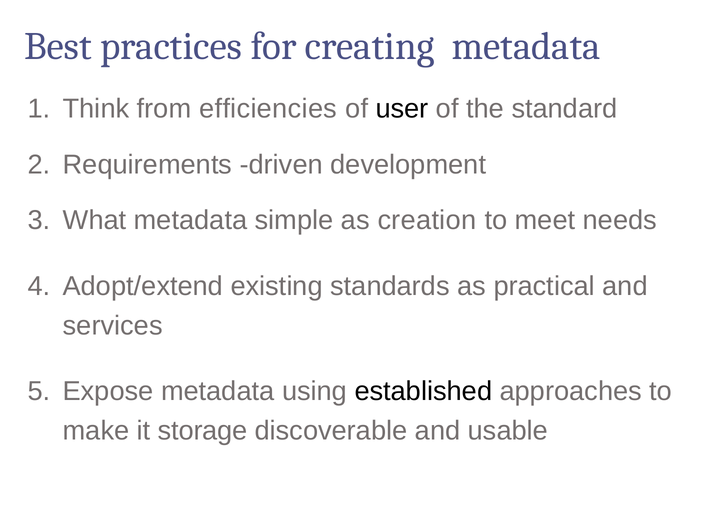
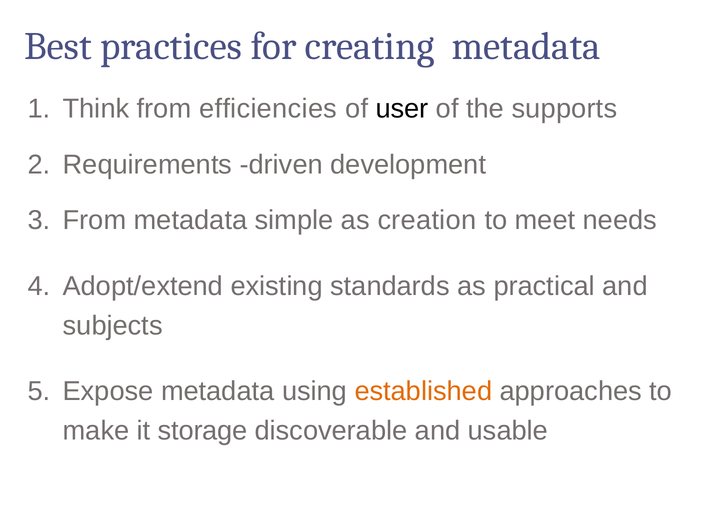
standard: standard -> supports
What at (95, 220): What -> From
services: services -> subjects
established colour: black -> orange
